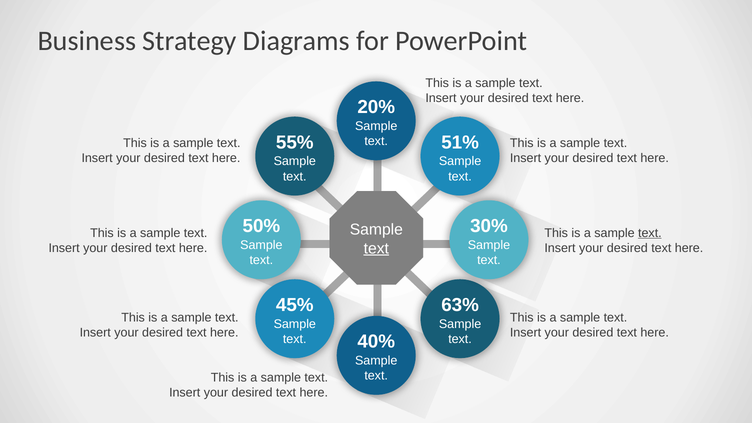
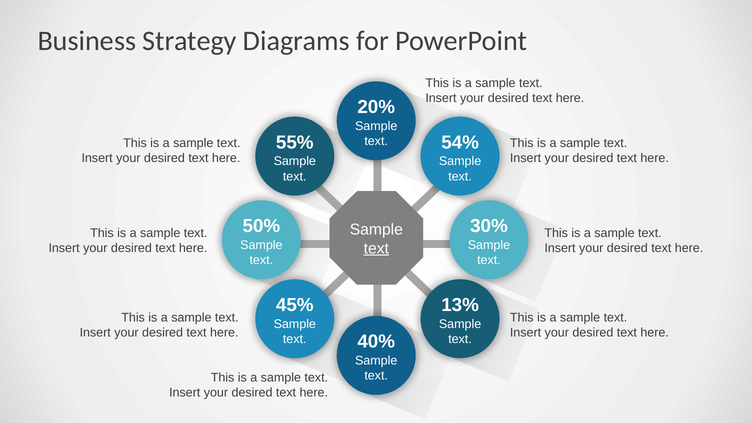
51%: 51% -> 54%
text at (650, 233) underline: present -> none
63%: 63% -> 13%
